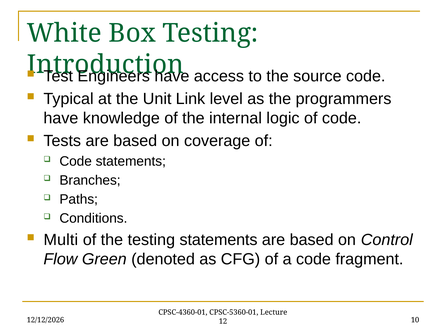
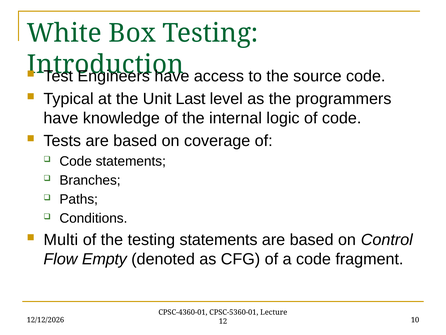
Link: Link -> Last
Green: Green -> Empty
